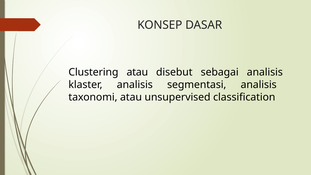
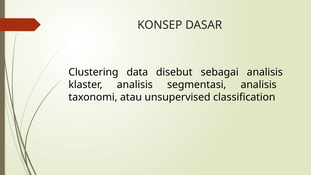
Clustering atau: atau -> data
